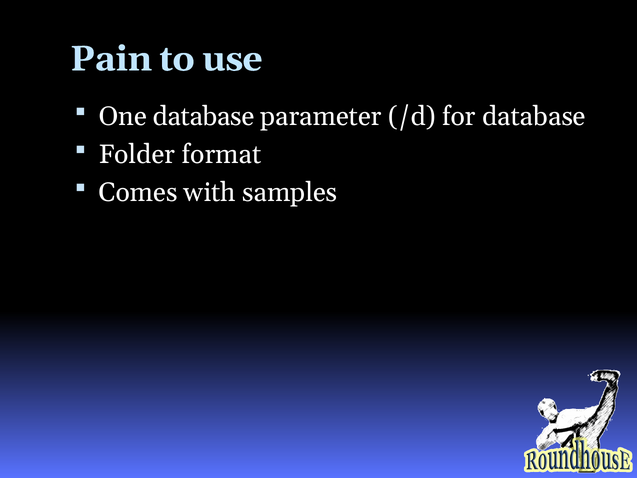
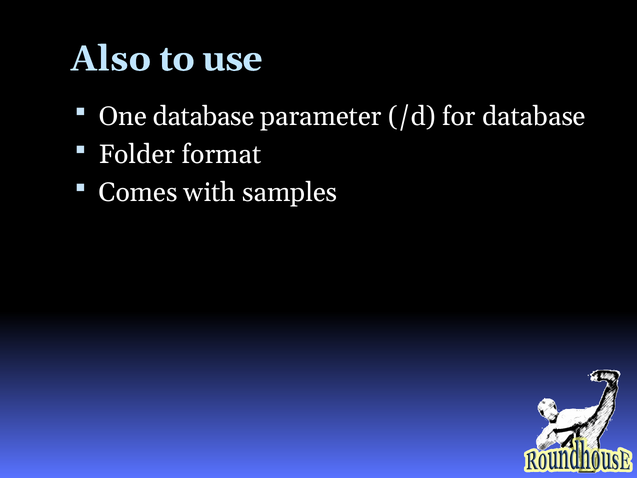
Pain: Pain -> Also
